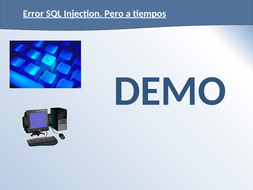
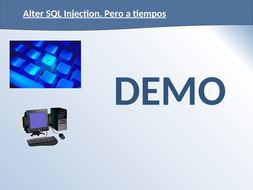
Error: Error -> Alter
